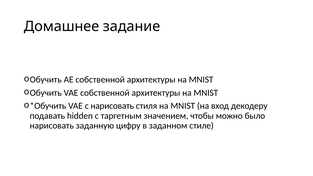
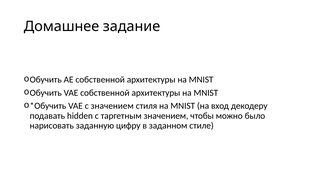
c нарисовать: нарисовать -> значением
